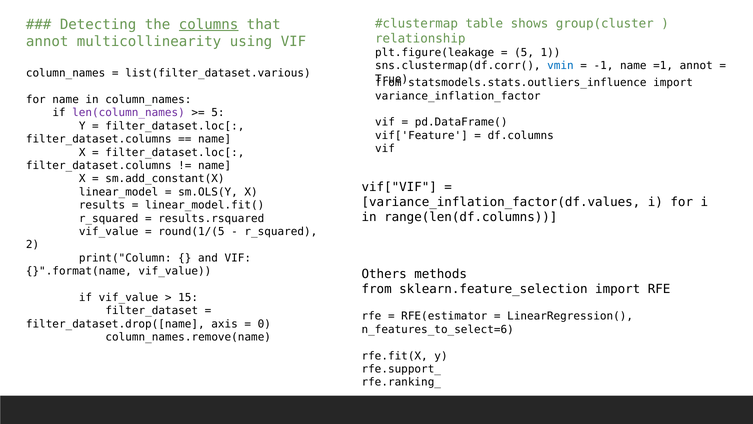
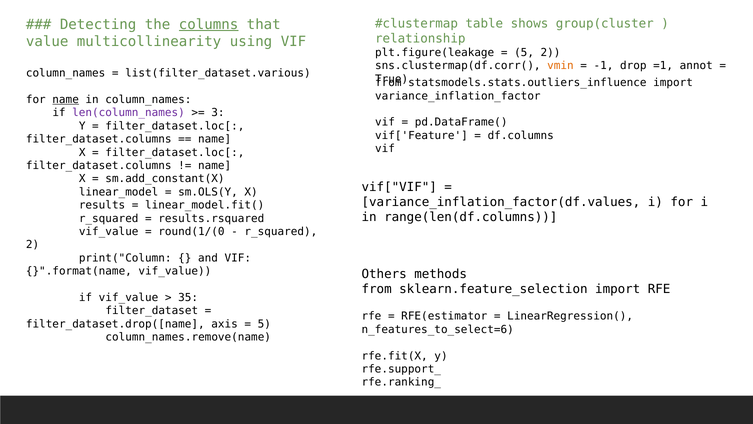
annot at (47, 41): annot -> value
5 1: 1 -> 2
vmin colour: blue -> orange
-1 name: name -> drop
name at (66, 100) underline: none -> present
5 at (218, 113): 5 -> 3
round(1/(5: round(1/(5 -> round(1/(0
15: 15 -> 35
0 at (264, 324): 0 -> 5
